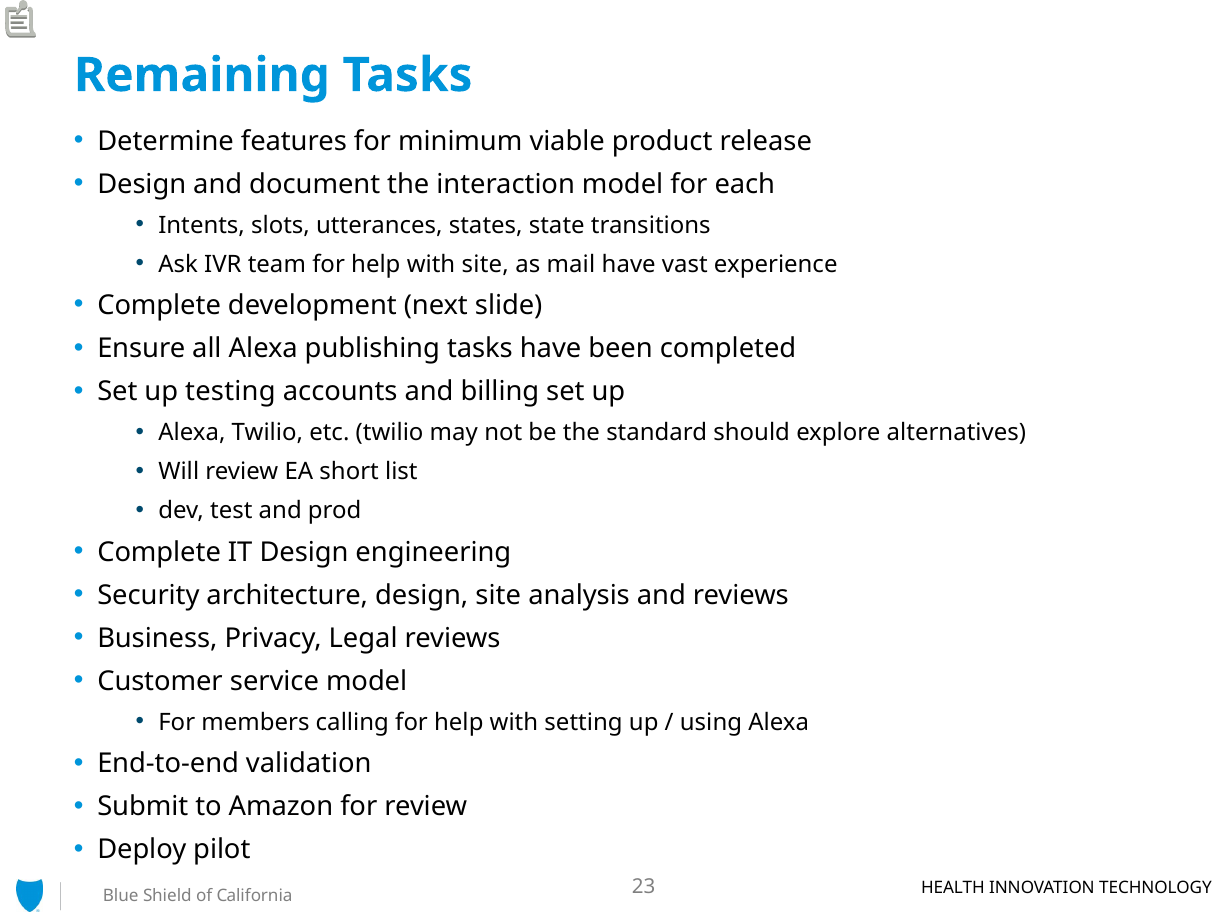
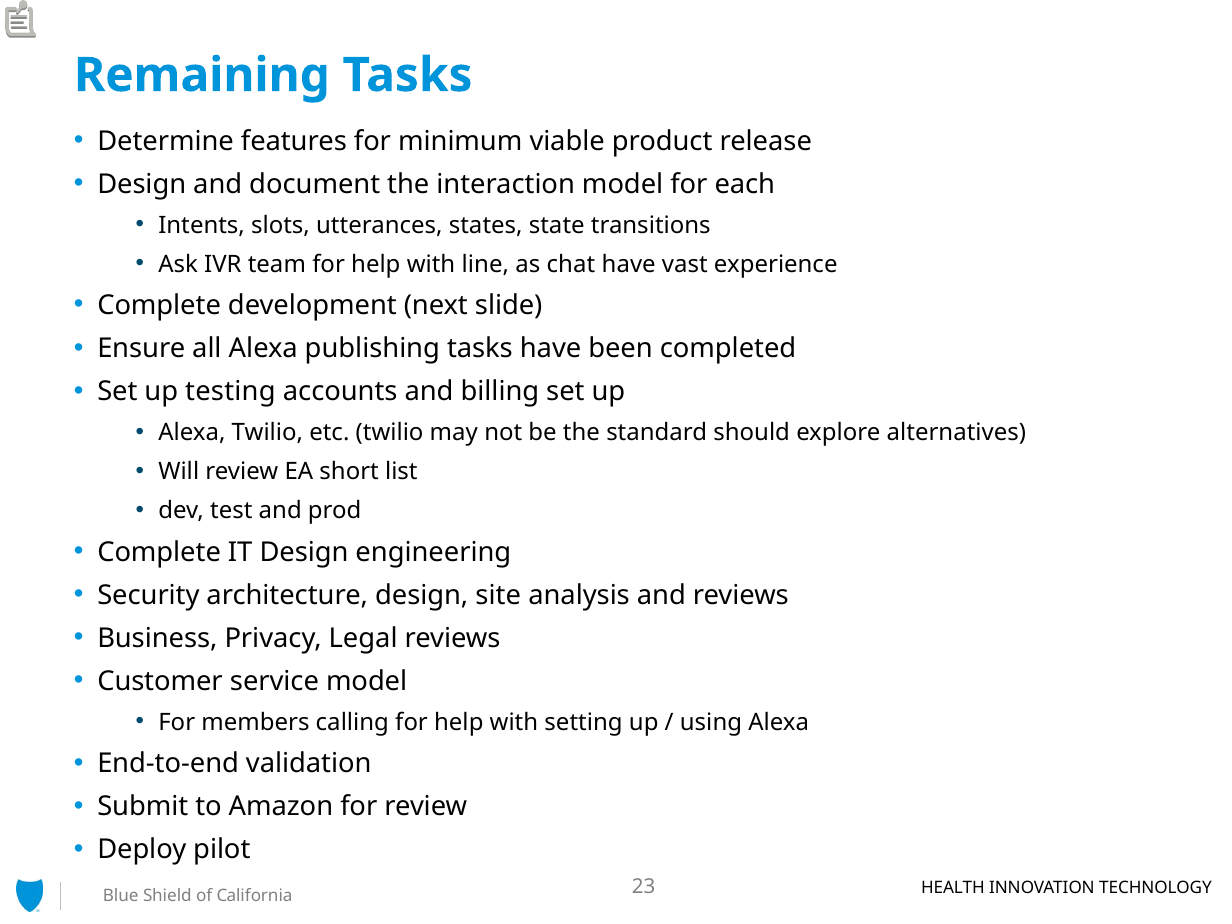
with site: site -> line
mail: mail -> chat
